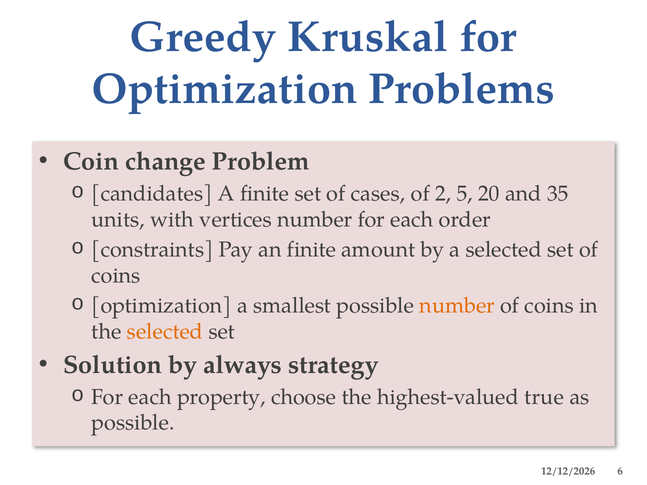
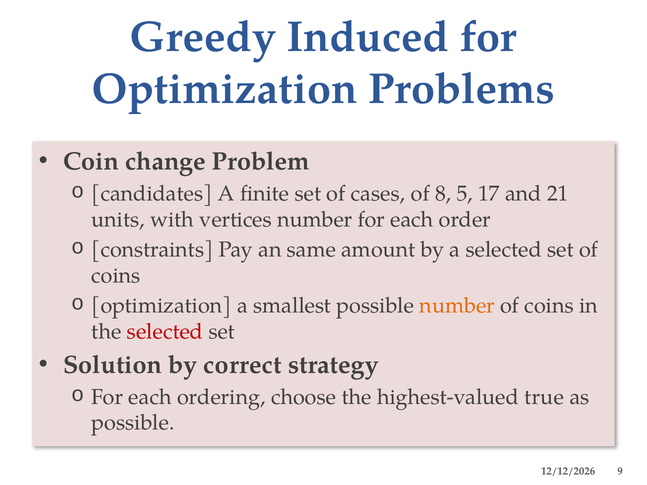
Kruskal: Kruskal -> Induced
2: 2 -> 8
20: 20 -> 17
35: 35 -> 21
an finite: finite -> same
selected at (165, 332) colour: orange -> red
always: always -> correct
property: property -> ordering
6: 6 -> 9
